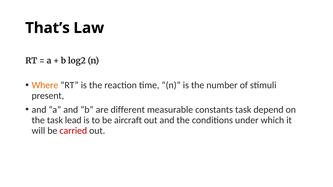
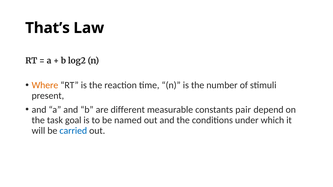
constants task: task -> pair
lead: lead -> goal
aircraft: aircraft -> named
carried colour: red -> blue
